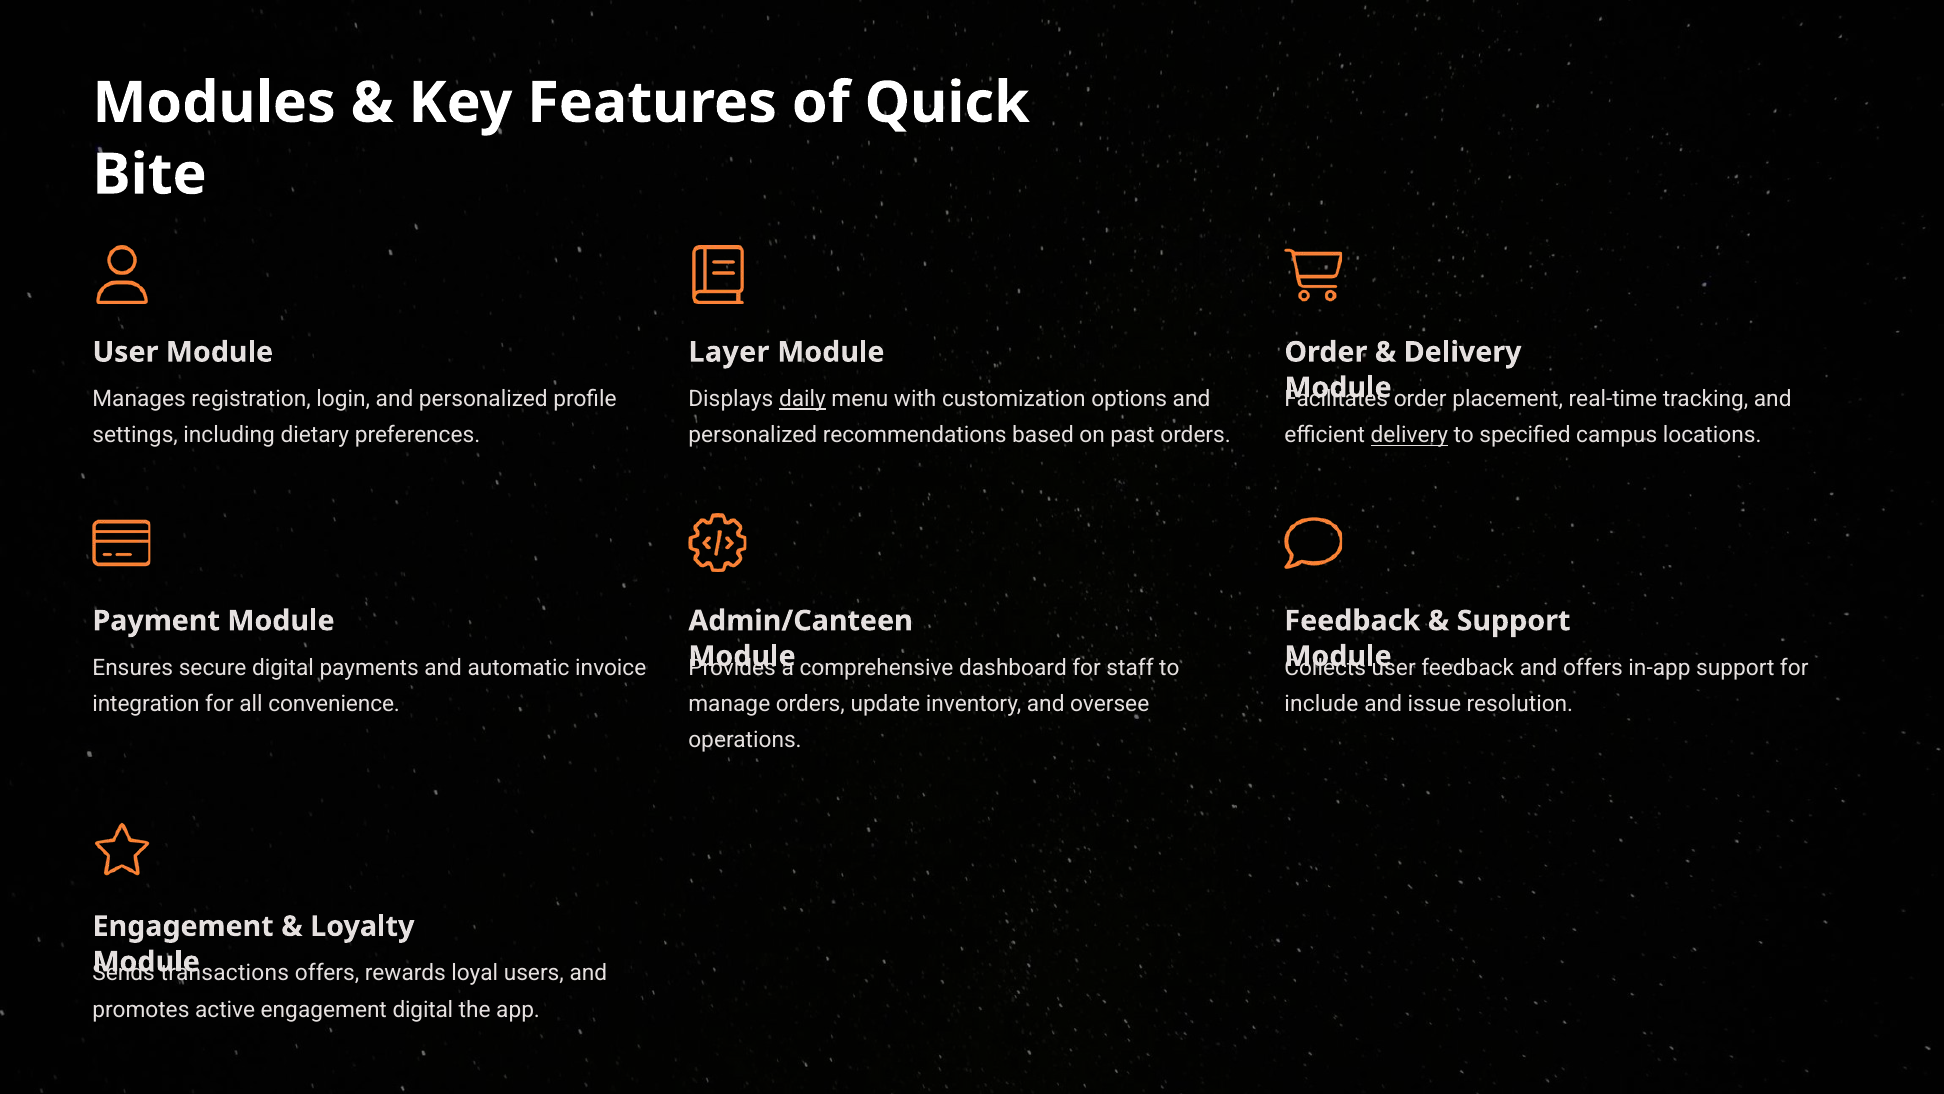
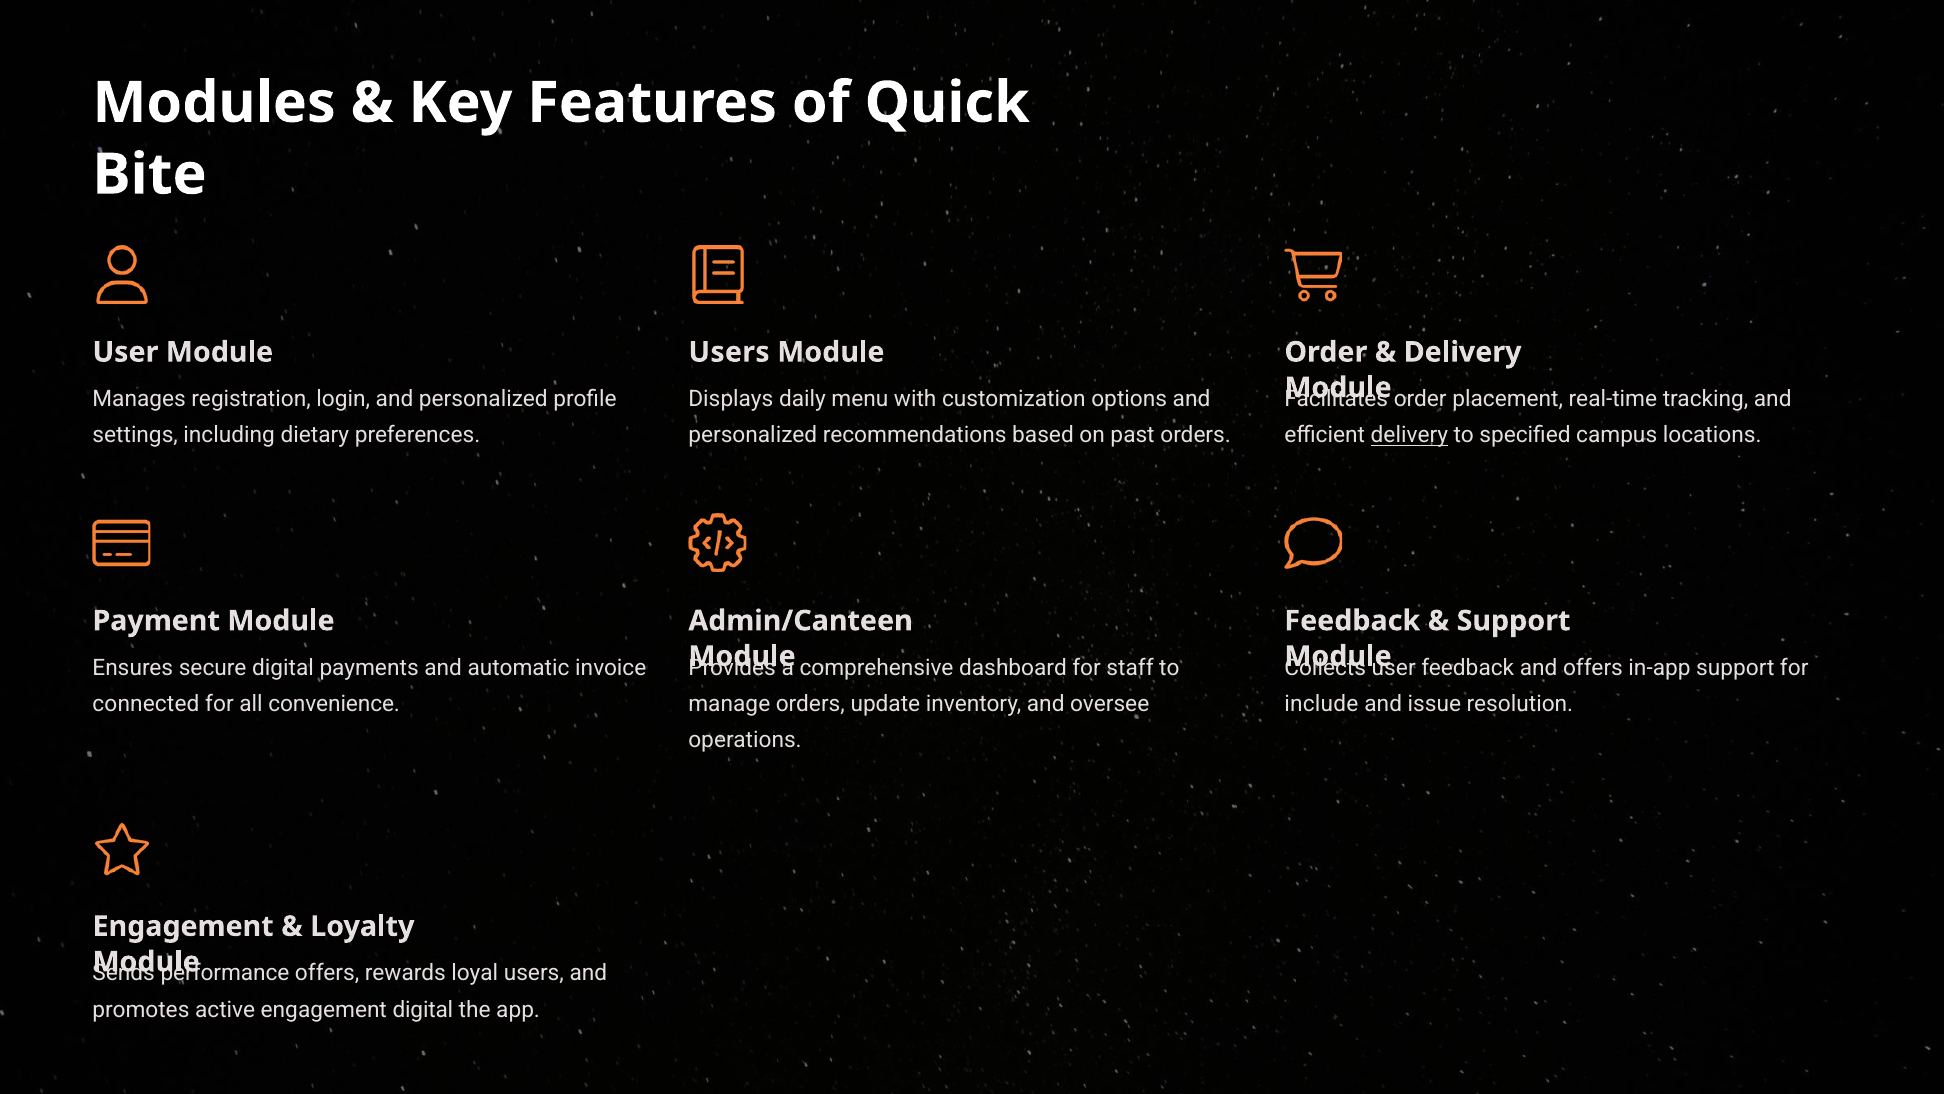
Layer at (729, 352): Layer -> Users
daily underline: present -> none
integration: integration -> connected
transactions: transactions -> performance
